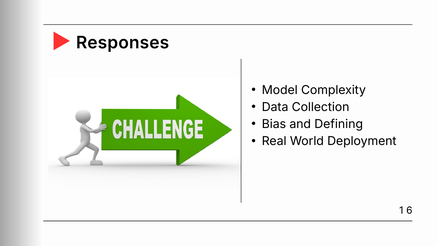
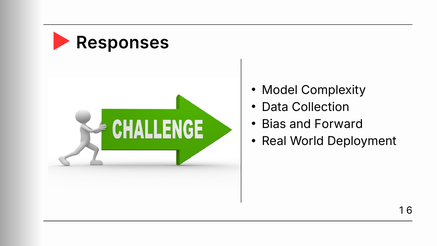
Defining: Defining -> Forward
